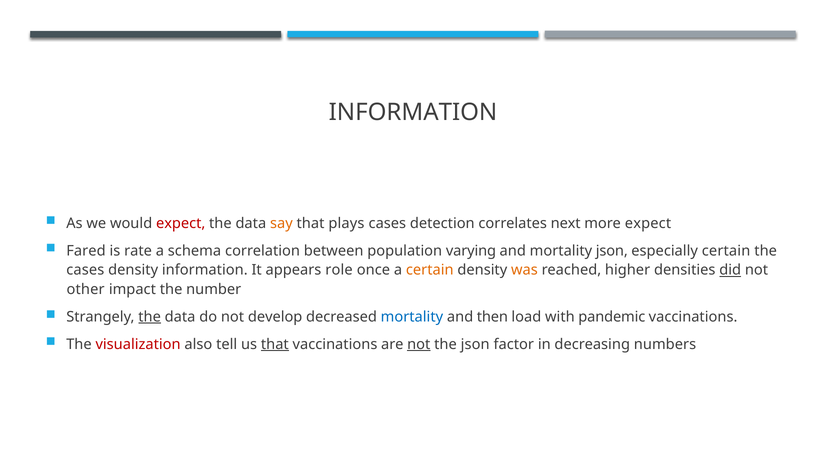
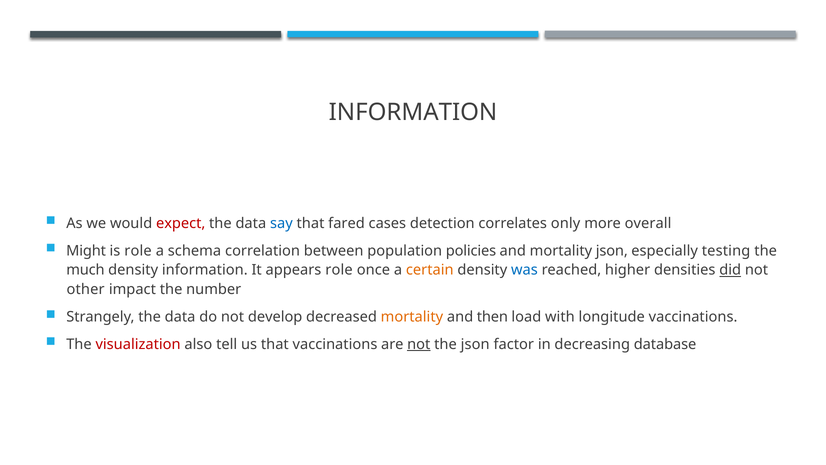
say colour: orange -> blue
plays: plays -> fared
next: next -> only
more expect: expect -> overall
Fared: Fared -> Might
is rate: rate -> role
varying: varying -> policies
especially certain: certain -> testing
cases at (85, 270): cases -> much
was colour: orange -> blue
the at (150, 317) underline: present -> none
mortality at (412, 317) colour: blue -> orange
pandemic: pandemic -> longitude
that at (275, 344) underline: present -> none
numbers: numbers -> database
